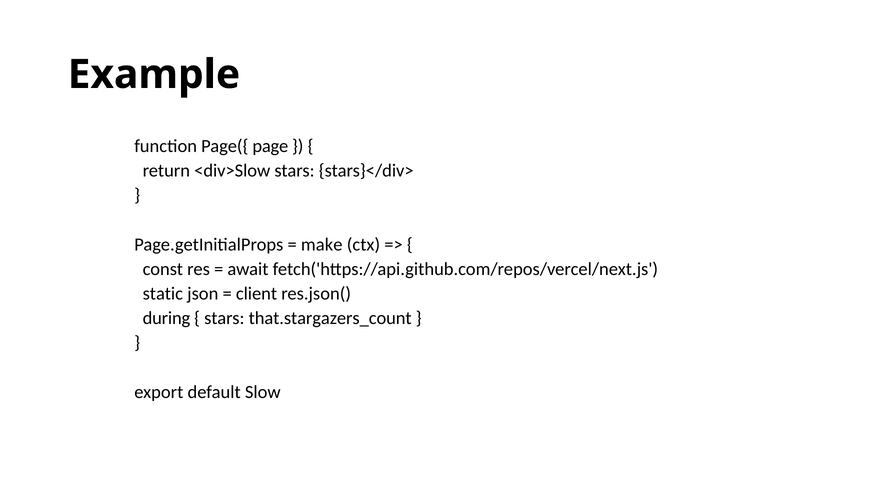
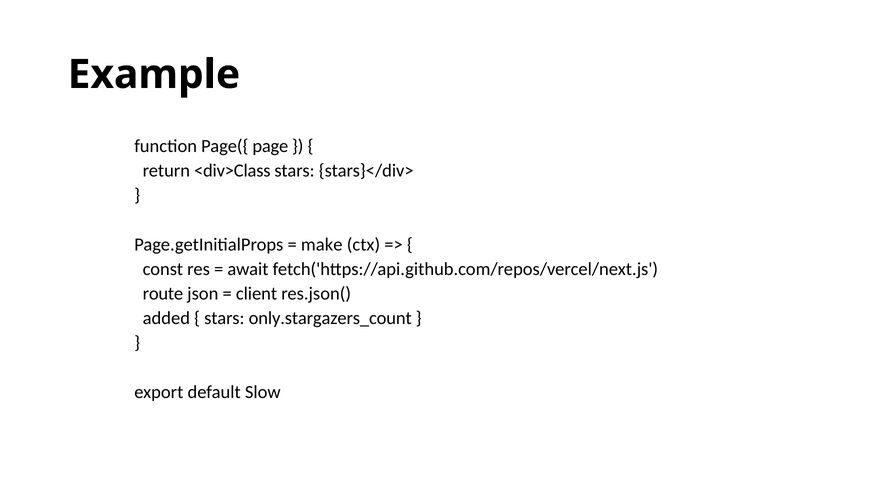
<div>Slow: <div>Slow -> <div>Class
static: static -> route
during: during -> added
that.stargazers_count: that.stargazers_count -> only.stargazers_count
